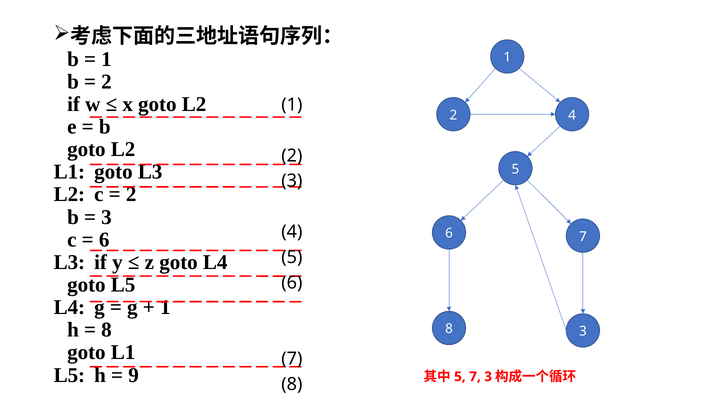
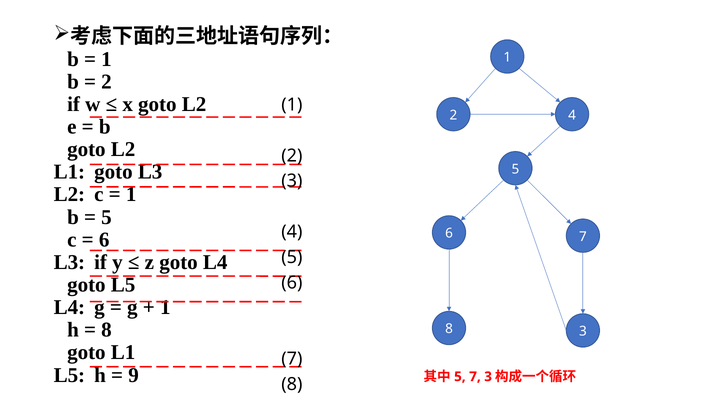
2 at (131, 194): 2 -> 1
3 at (106, 217): 3 -> 5
